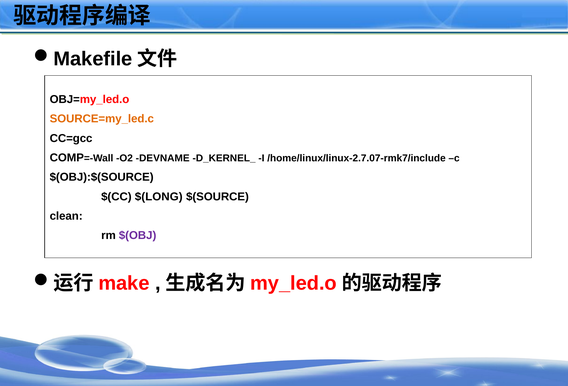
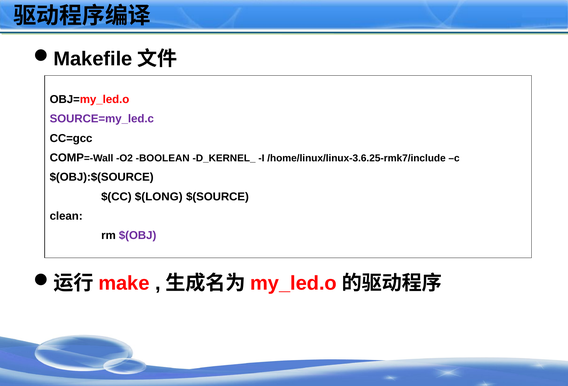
SOURCE=my_led.c colour: orange -> purple
DEVNAME: DEVNAME -> BOOLEAN
/home/linux/linux-2.7.07-rmk7/include: /home/linux/linux-2.7.07-rmk7/include -> /home/linux/linux-3.6.25-rmk7/include
